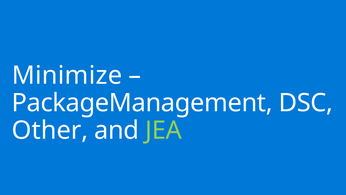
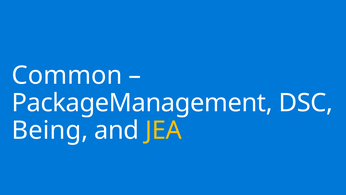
Minimize: Minimize -> Common
Other: Other -> Being
JEA colour: light green -> yellow
